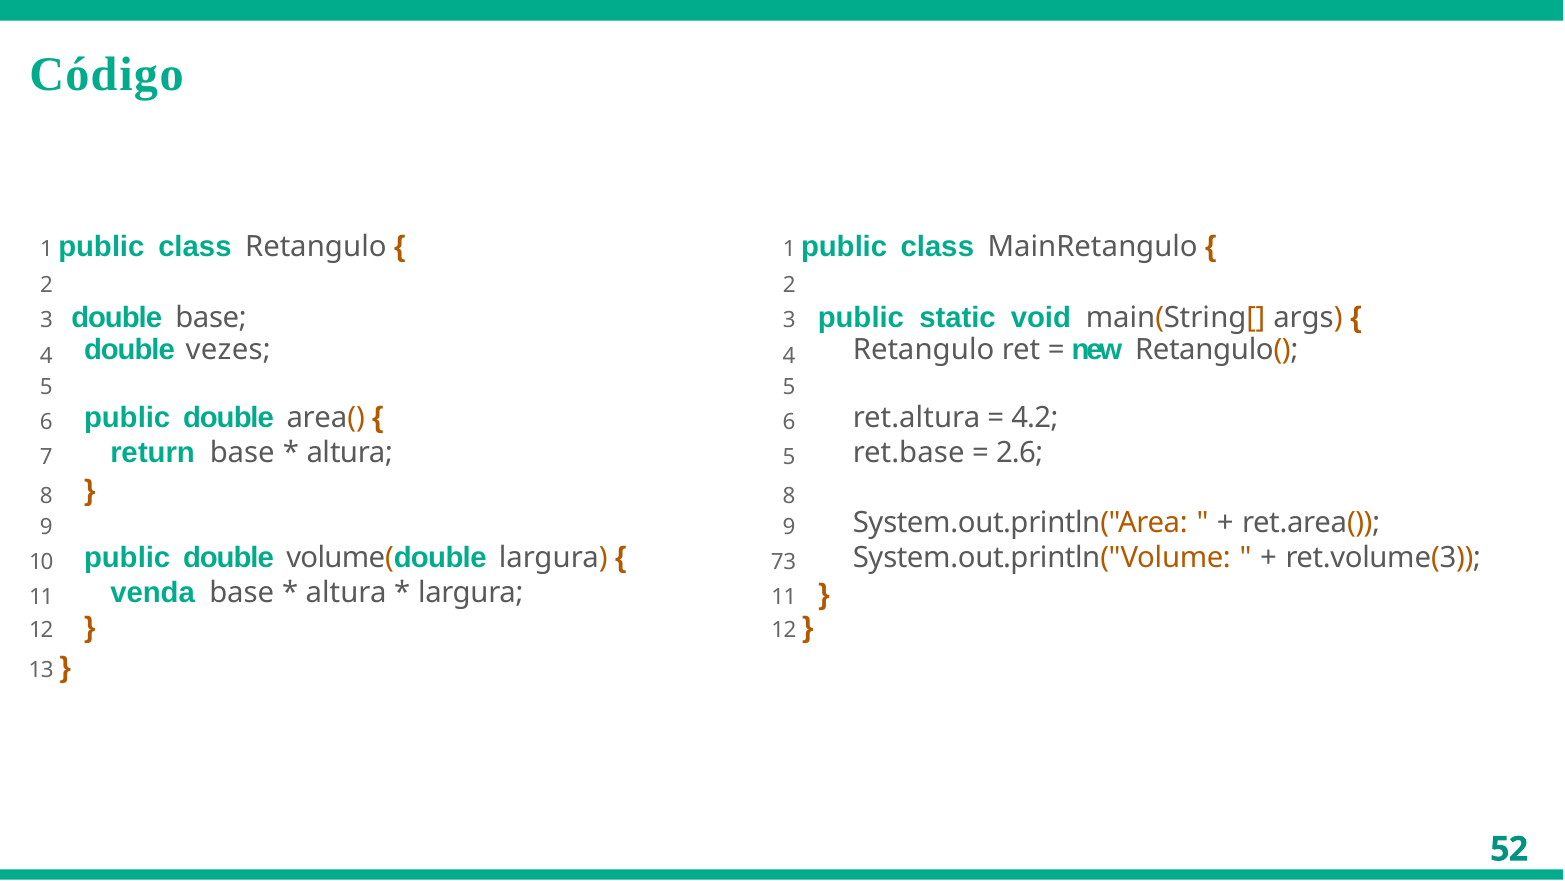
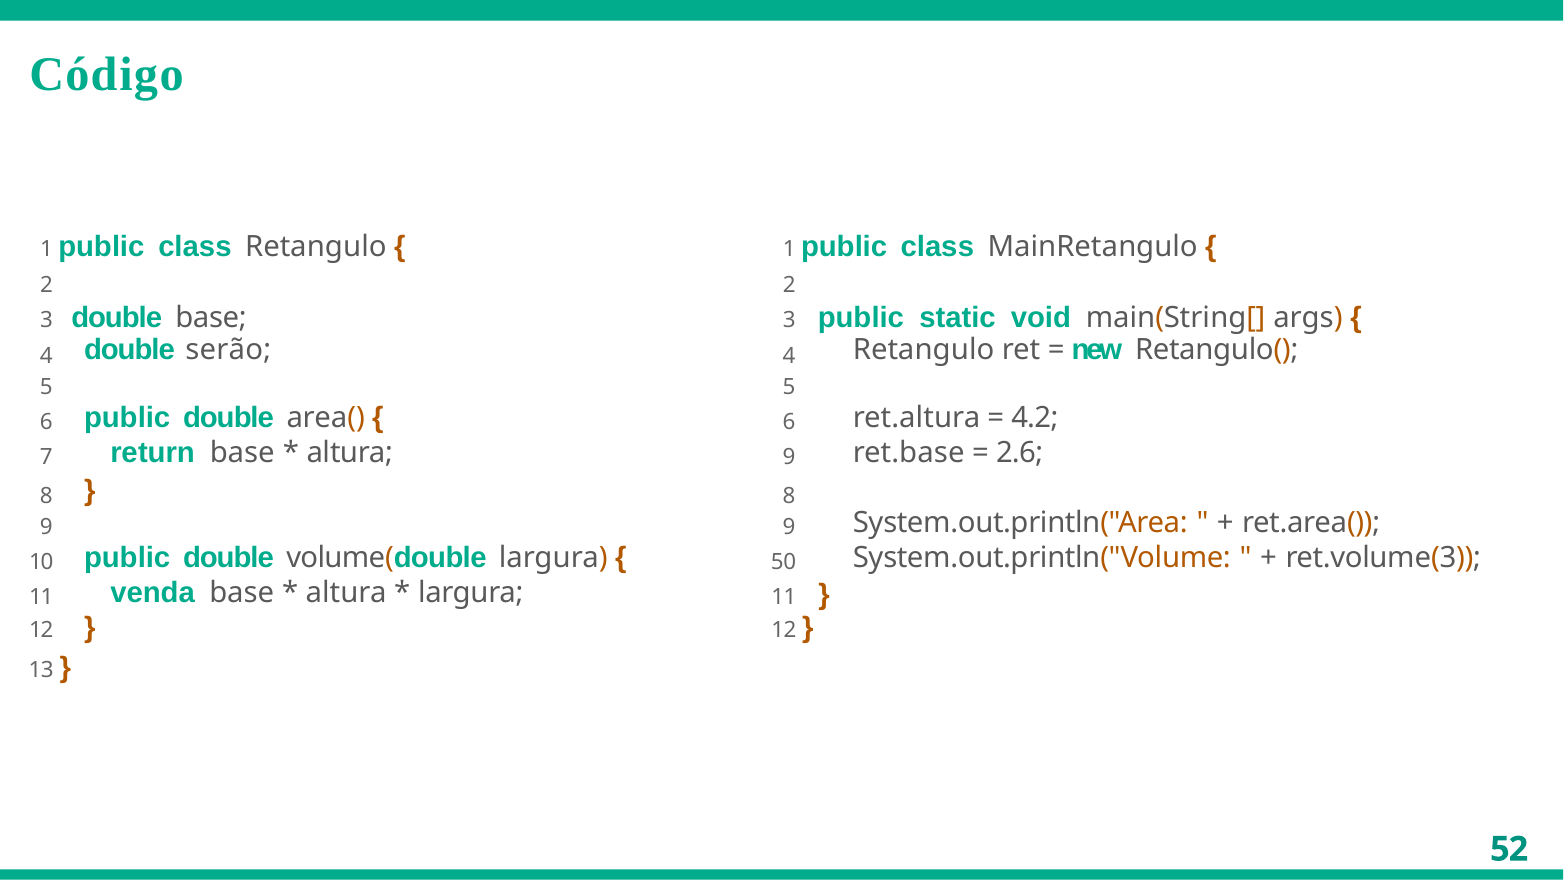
vezes: vezes -> serão
altura 5: 5 -> 9
73: 73 -> 50
